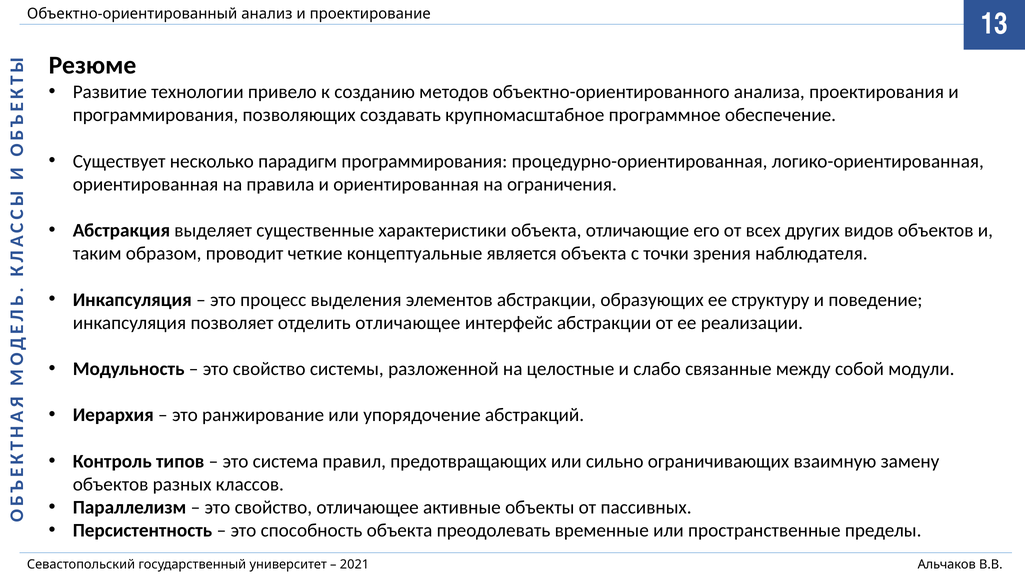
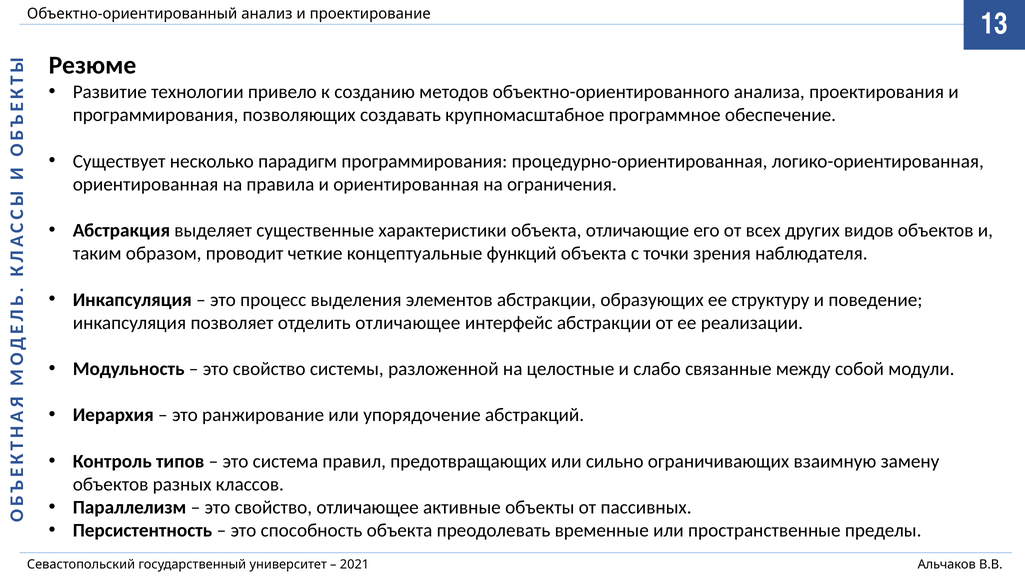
является: является -> функций
